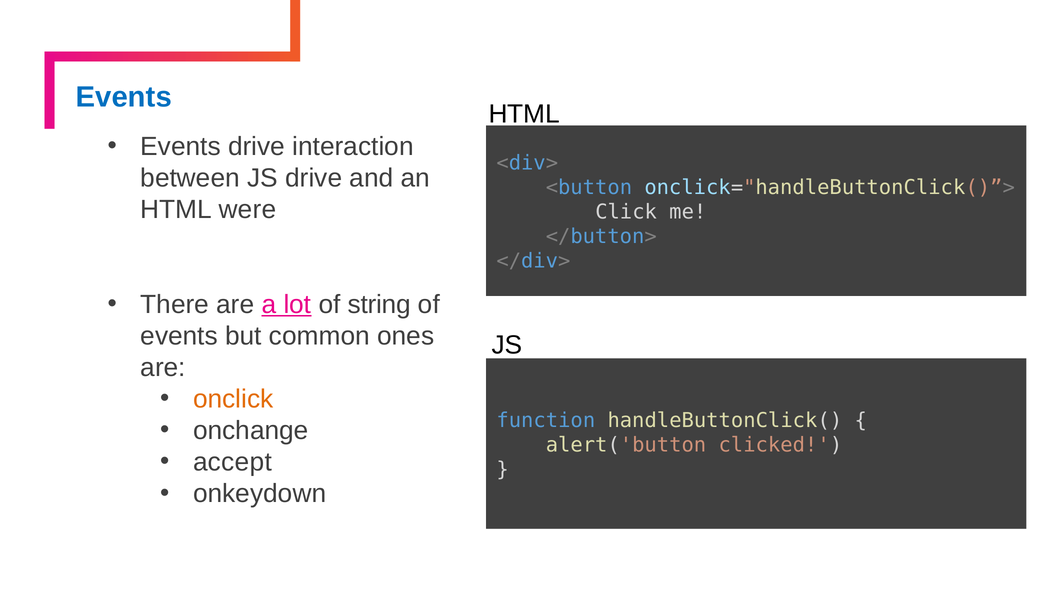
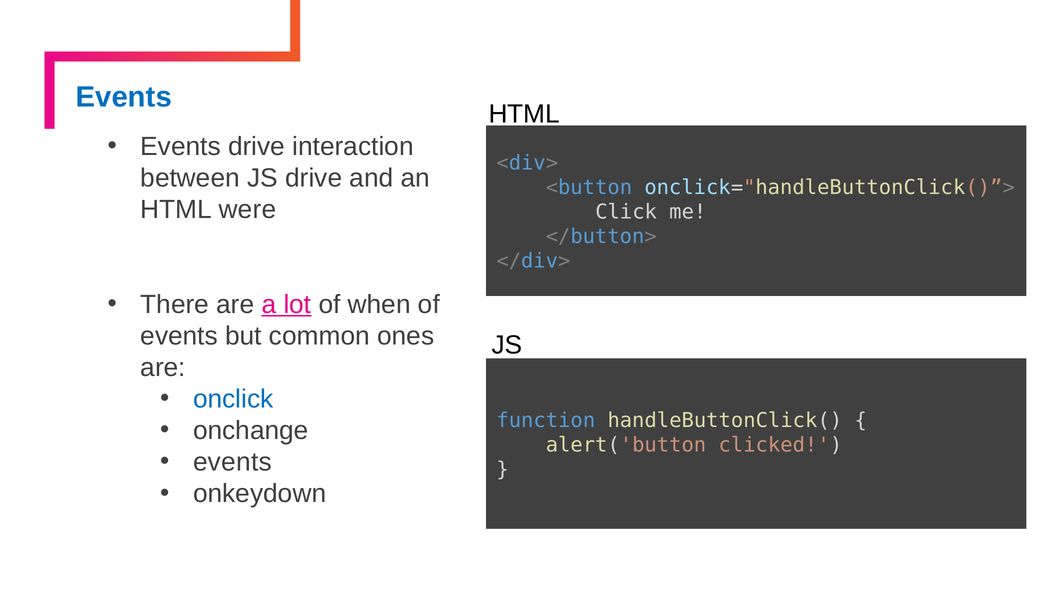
string: string -> when
onclick colour: orange -> blue
accept at (232, 462): accept -> events
